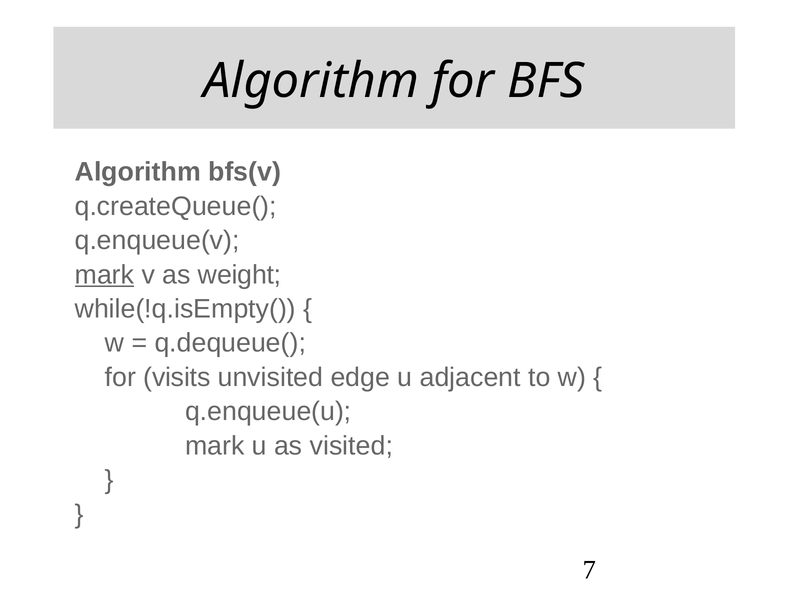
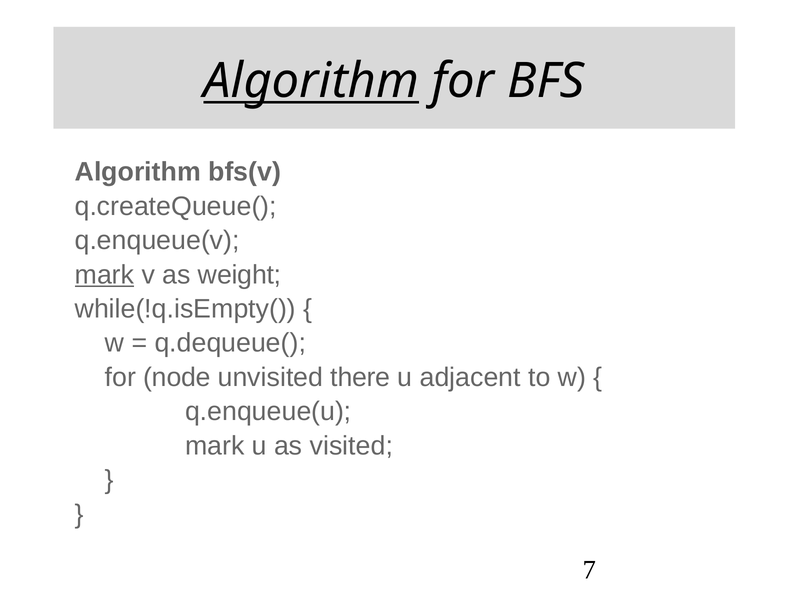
Algorithm at (311, 81) underline: none -> present
visits: visits -> node
edge: edge -> there
